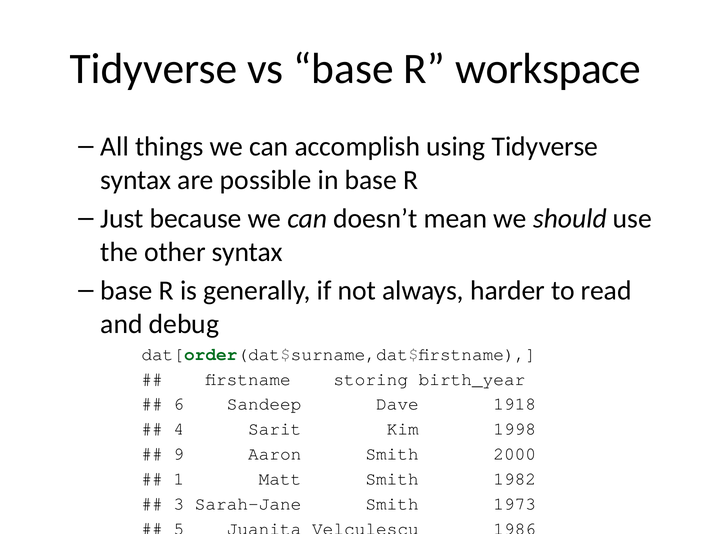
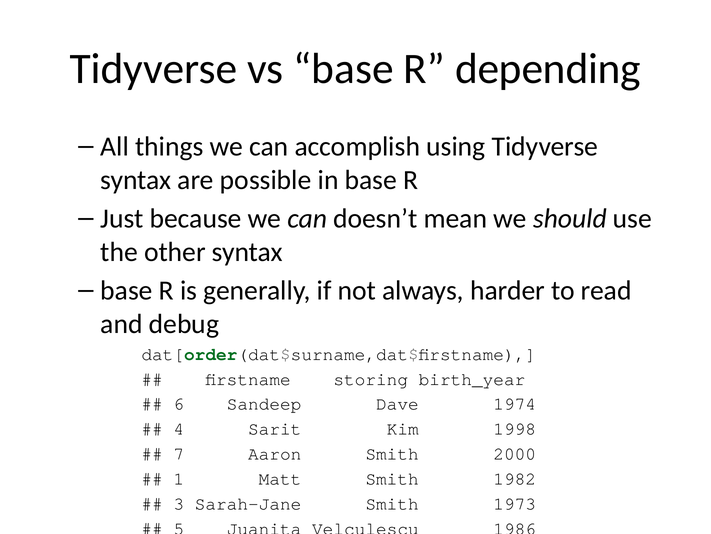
workspace: workspace -> depending
1918: 1918 -> 1974
9: 9 -> 7
